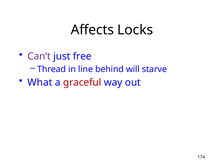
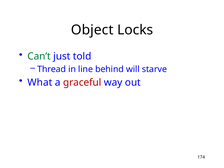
Affects: Affects -> Object
Can’t colour: purple -> green
free: free -> told
